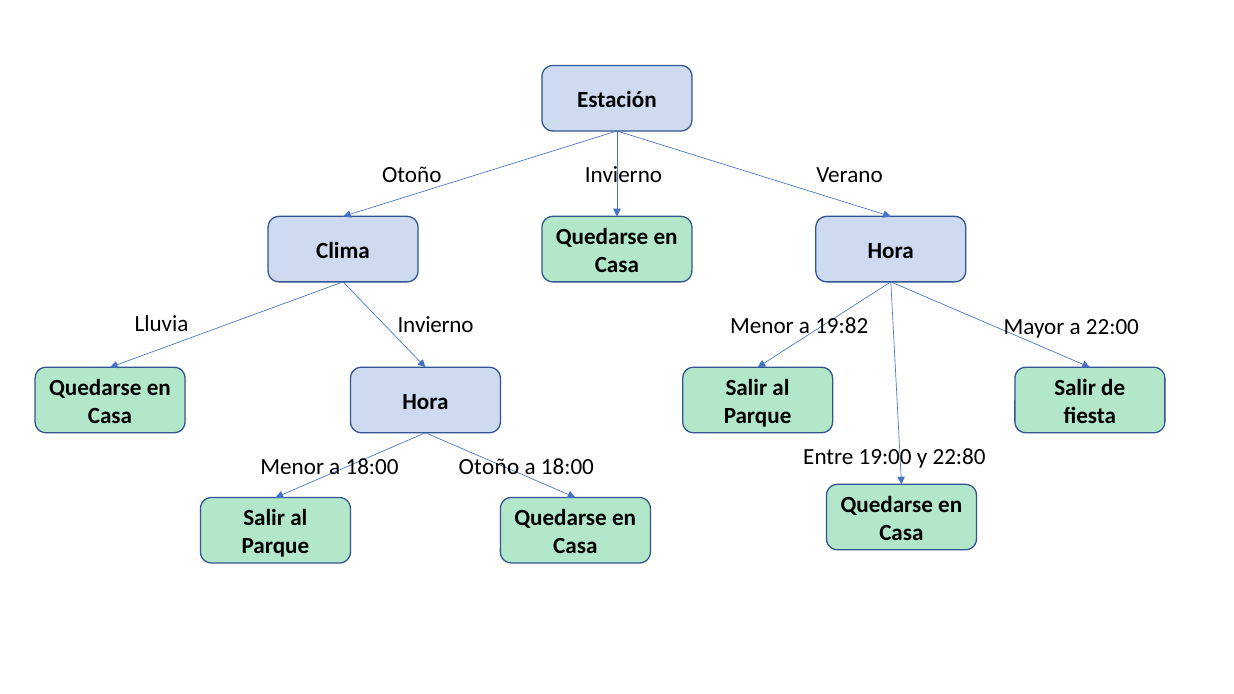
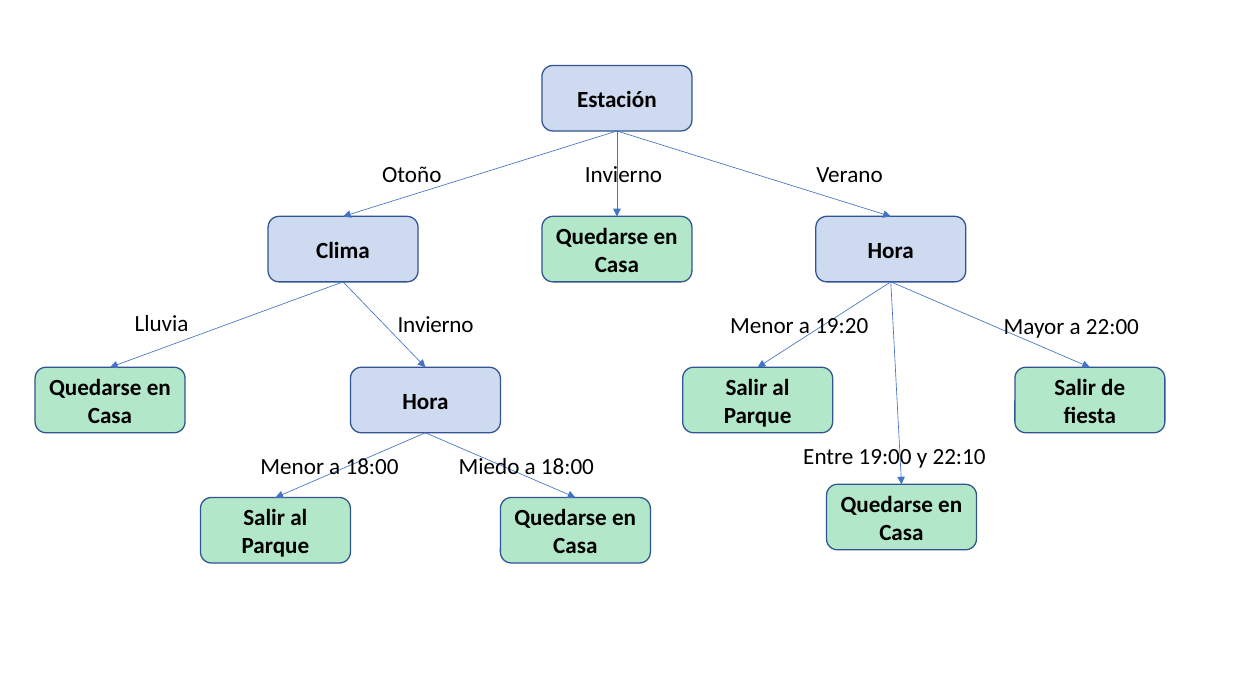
19:82: 19:82 -> 19:20
22:80: 22:80 -> 22:10
18:00 Otoño: Otoño -> Miedo
